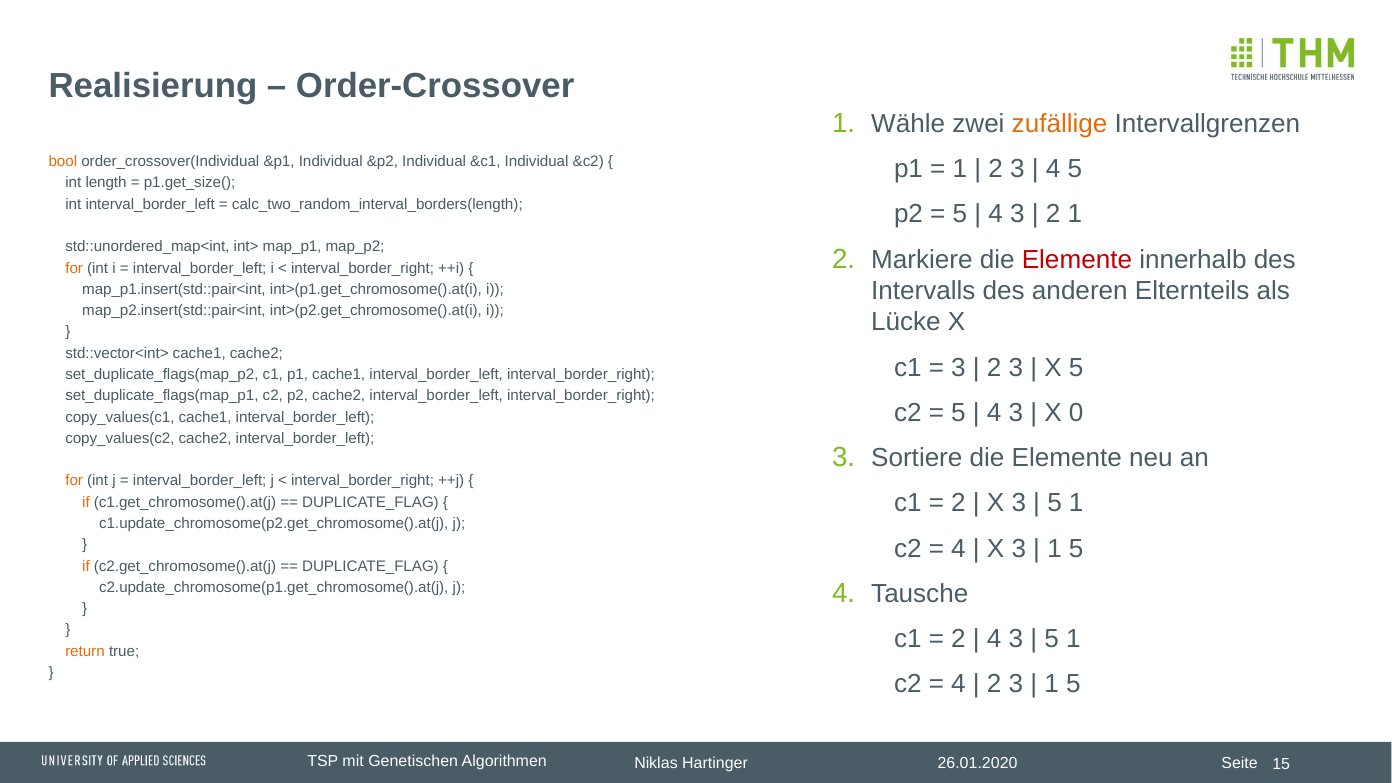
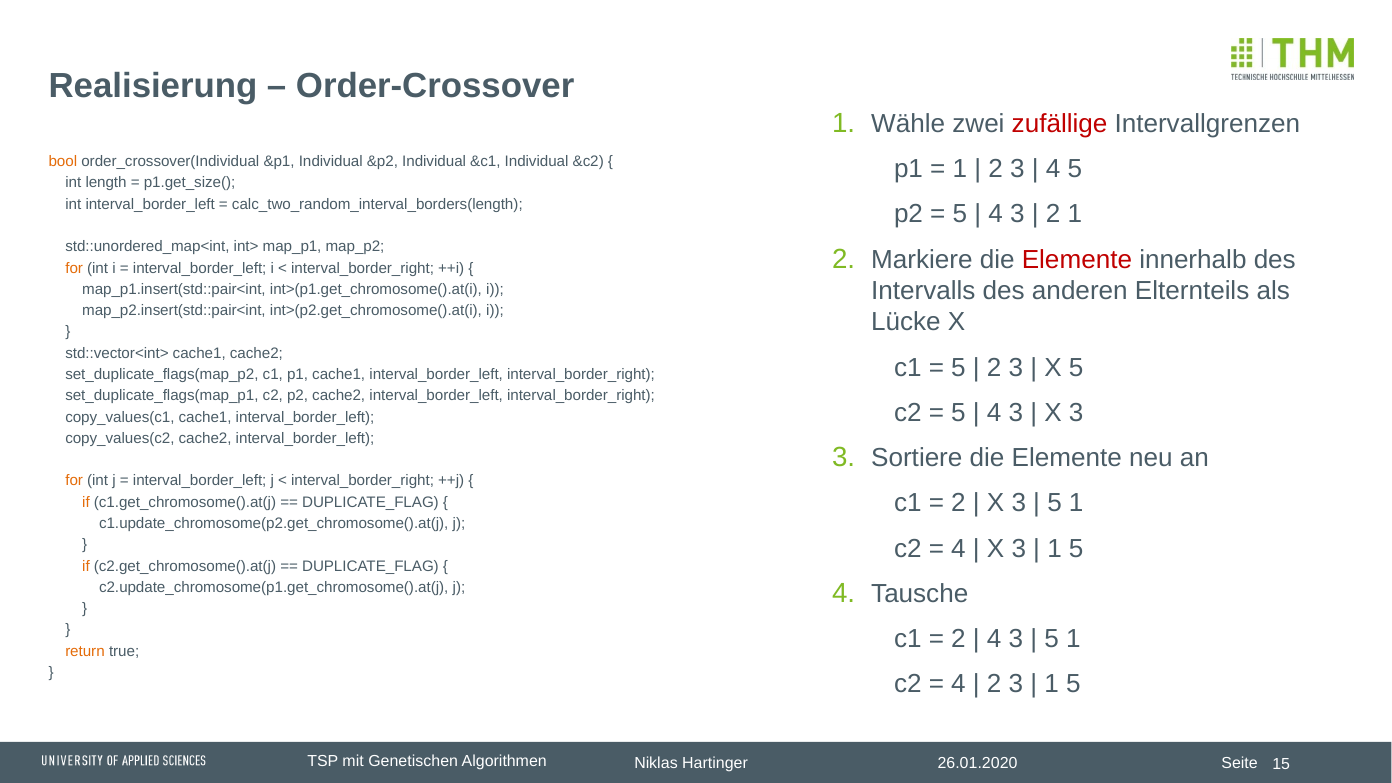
zufällige colour: orange -> red
3 at (958, 367): 3 -> 5
0 at (1076, 413): 0 -> 3
